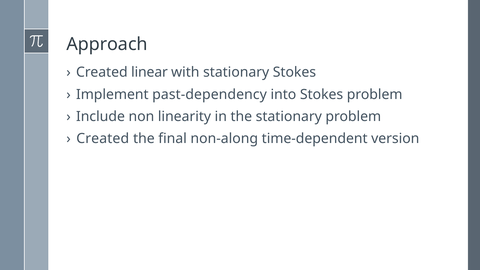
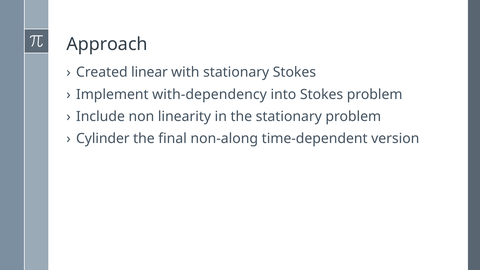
past-dependency: past-dependency -> with-dependency
Created at (103, 139): Created -> Cylinder
